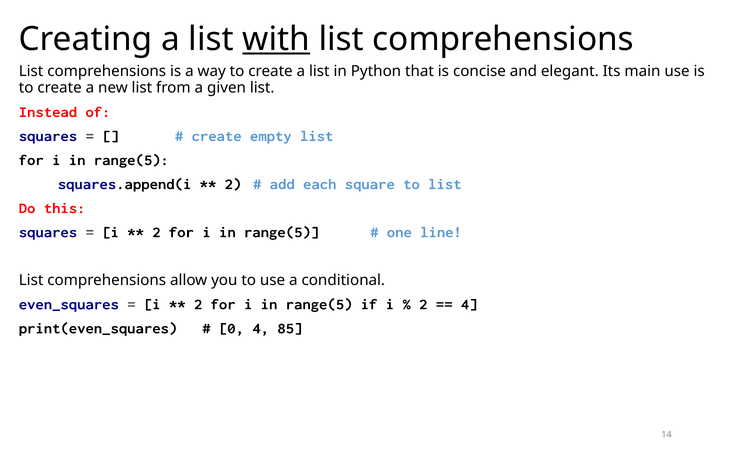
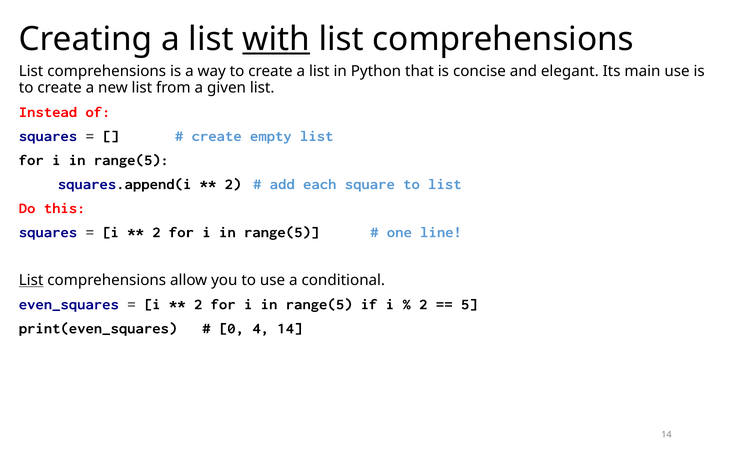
List at (31, 280) underline: none -> present
4 at (469, 304): 4 -> 5
4 85: 85 -> 14
